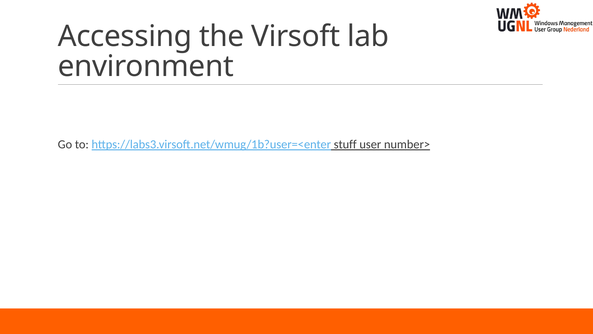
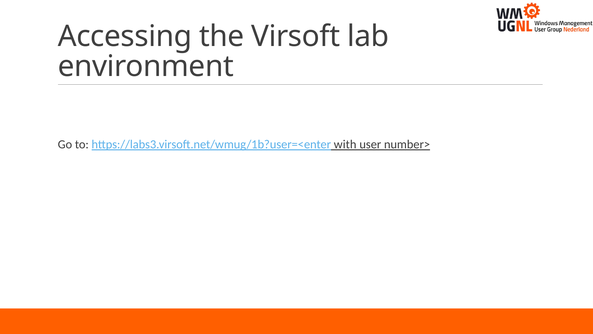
stuff: stuff -> with
